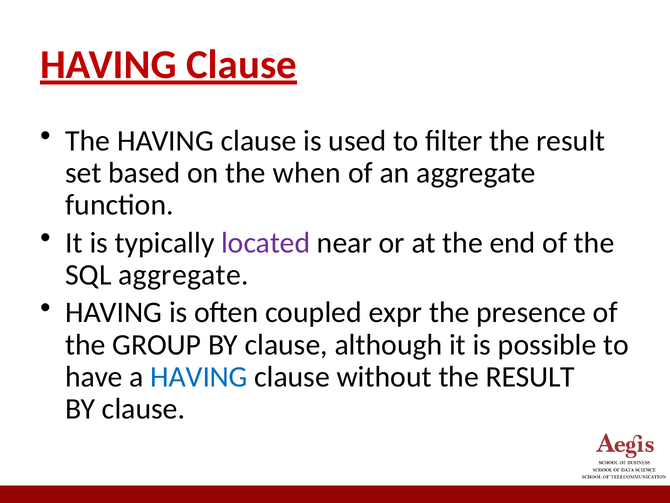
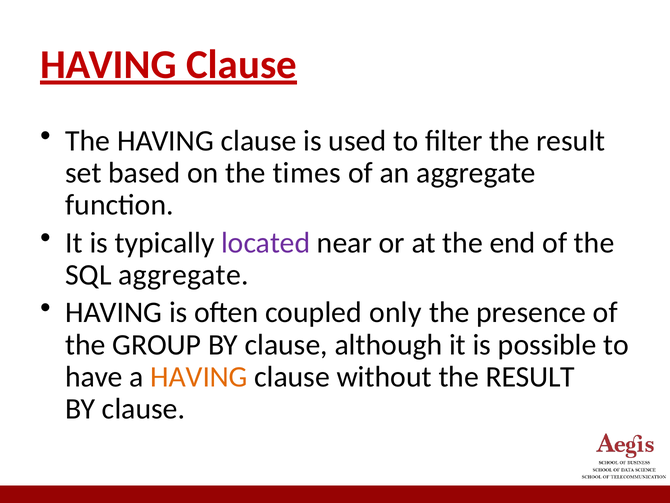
when: when -> times
expr: expr -> only
HAVING at (199, 377) colour: blue -> orange
